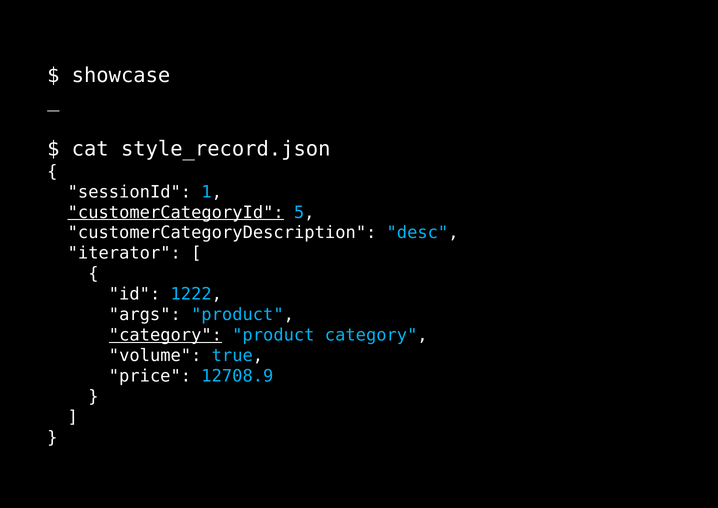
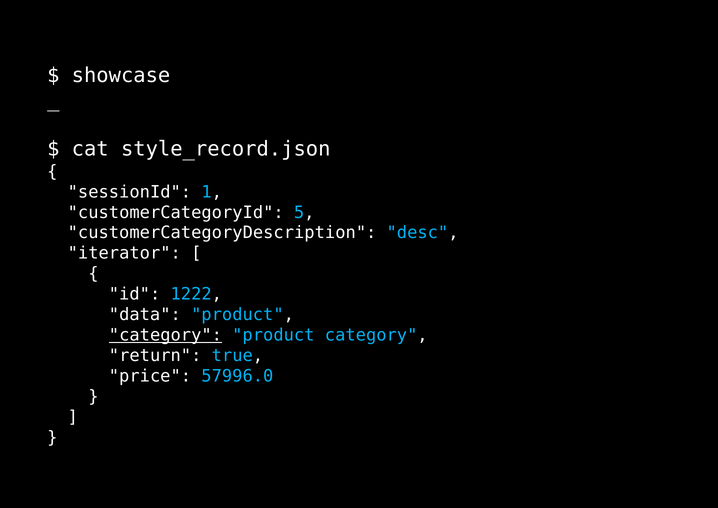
customerCategoryId underline: present -> none
args: args -> data
volume: volume -> return
12708.9: 12708.9 -> 57996.0
